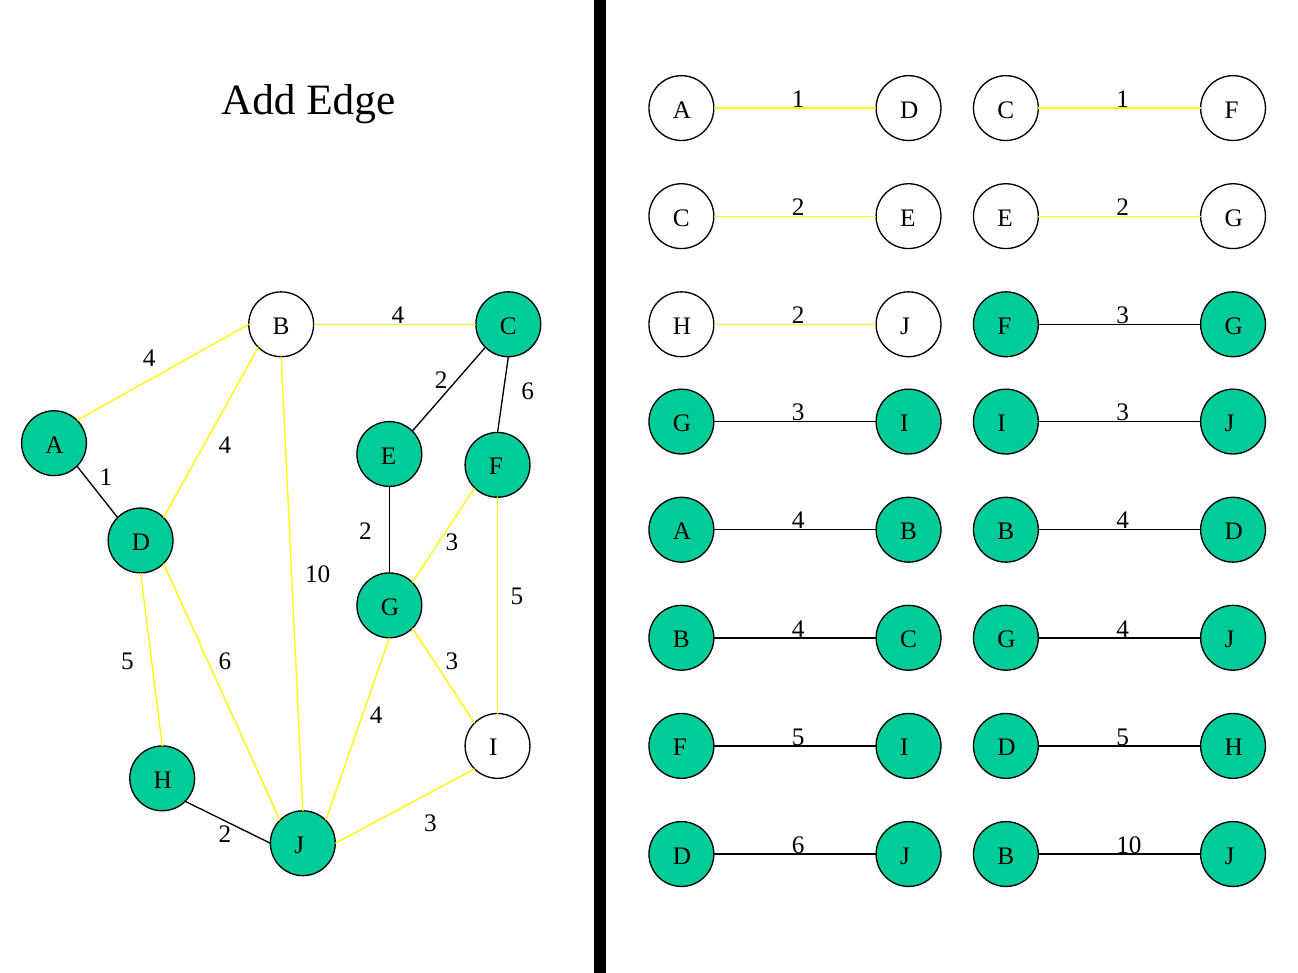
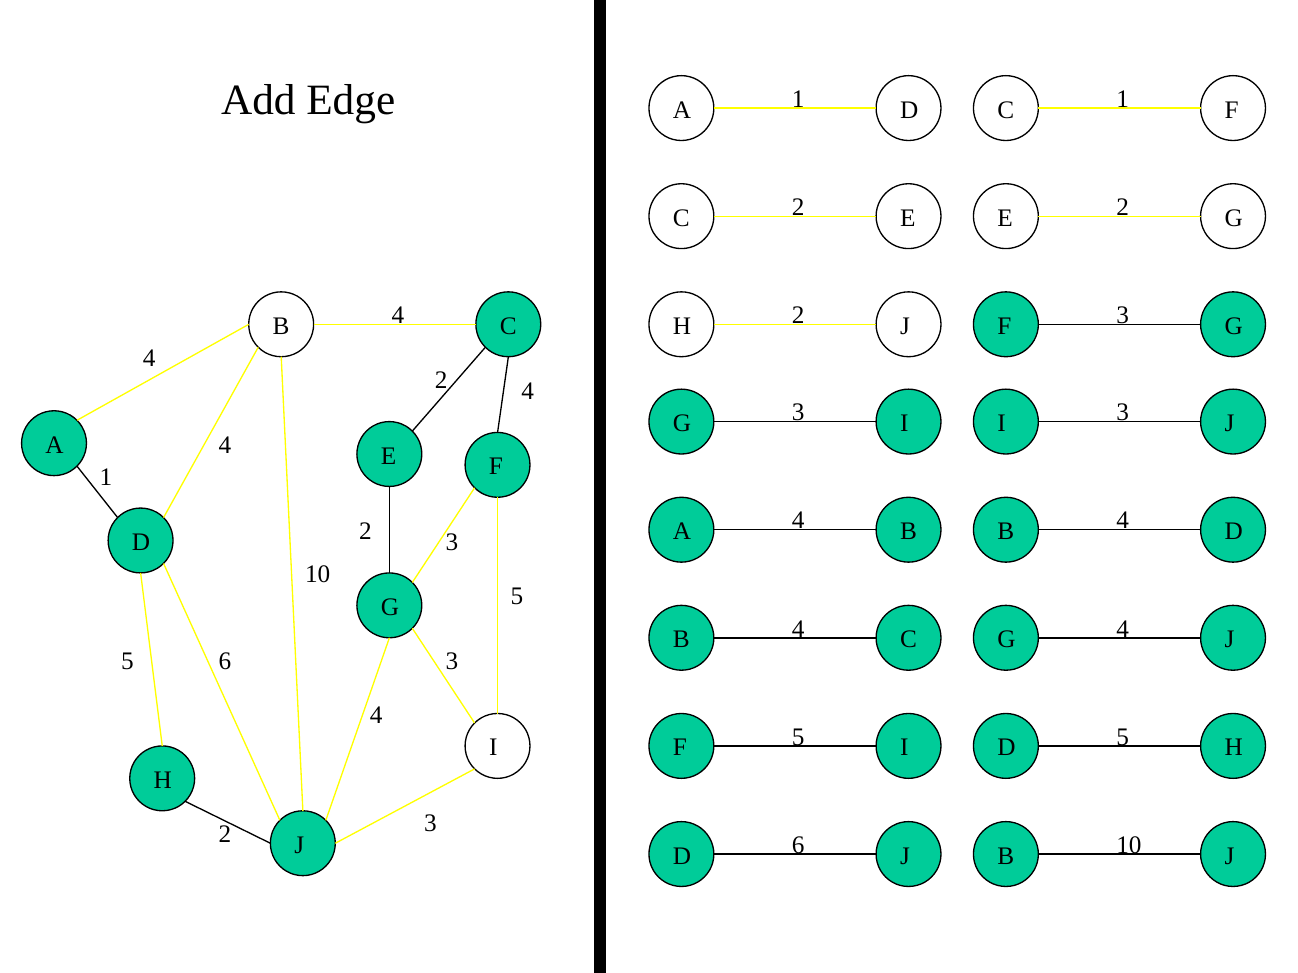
2 6: 6 -> 4
